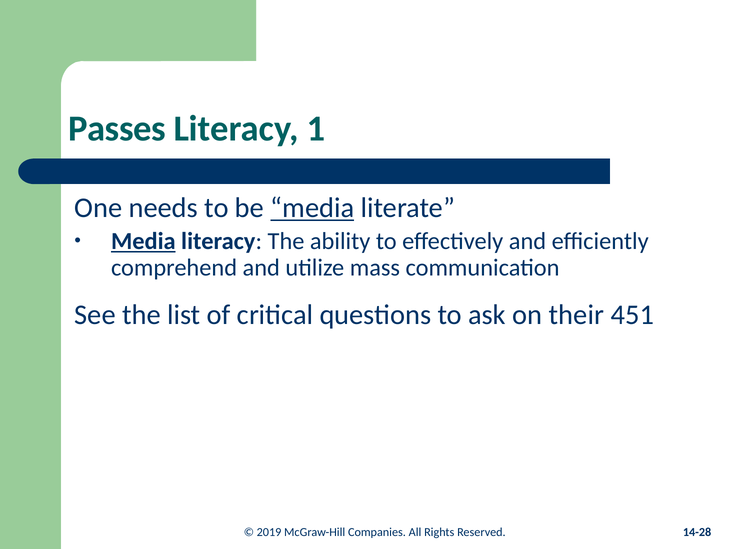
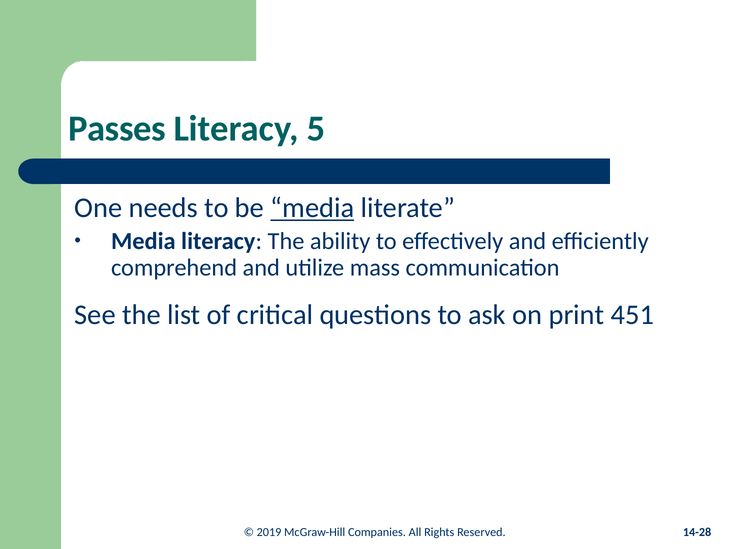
1: 1 -> 5
Media at (143, 241) underline: present -> none
their: their -> print
